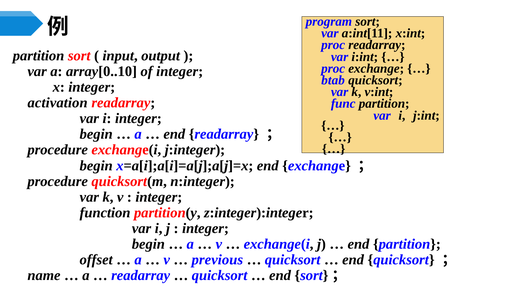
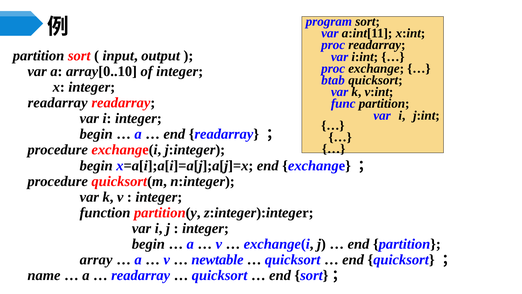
activation at (58, 103): activation -> readarray
offset: offset -> array
previous: previous -> newtable
